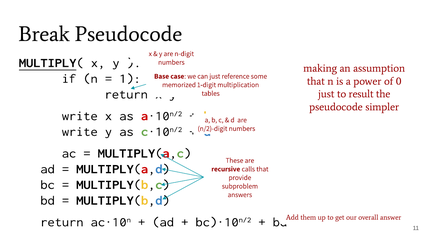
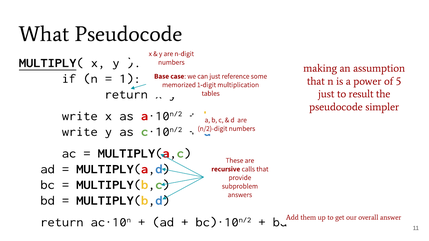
Break: Break -> What
0: 0 -> 5
